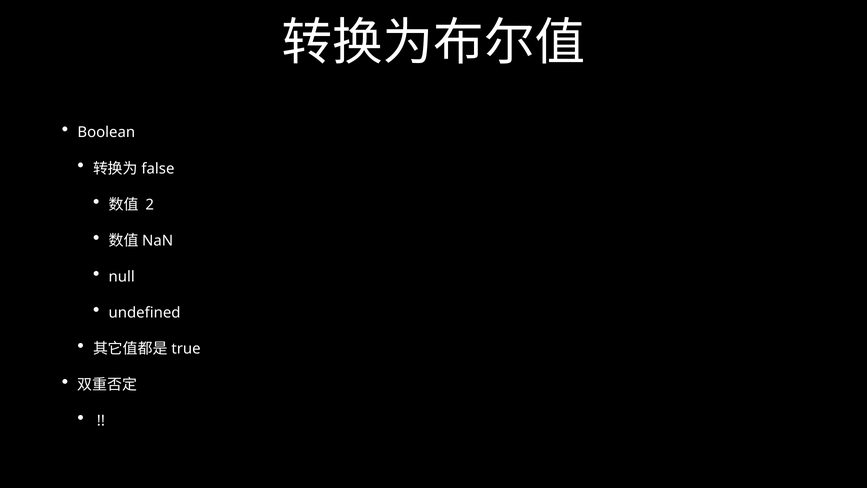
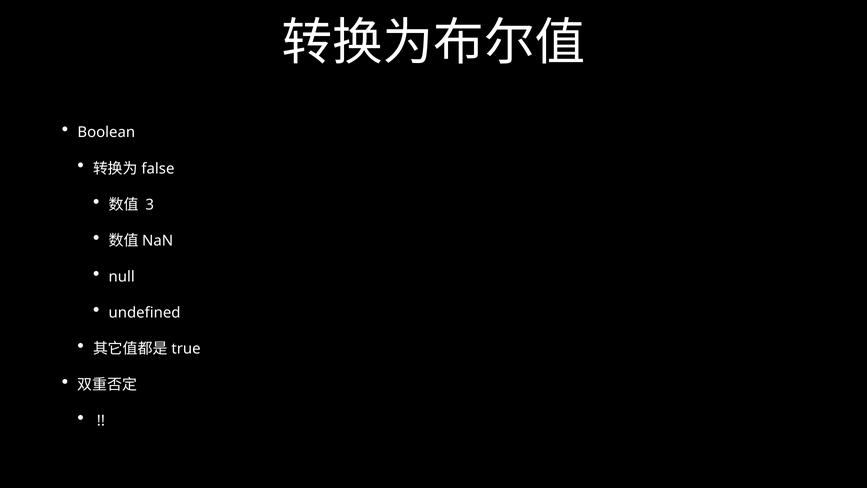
2: 2 -> 3
